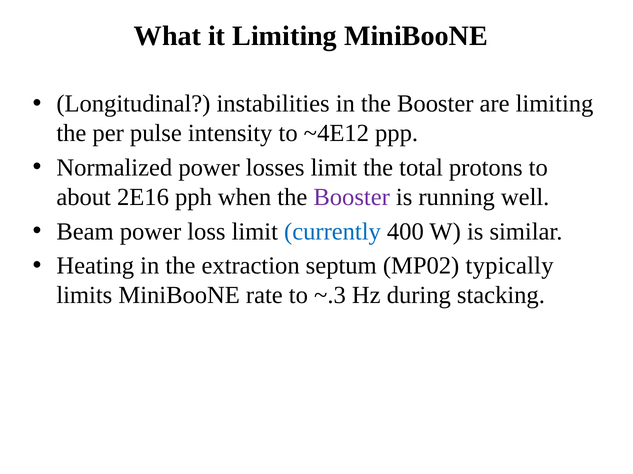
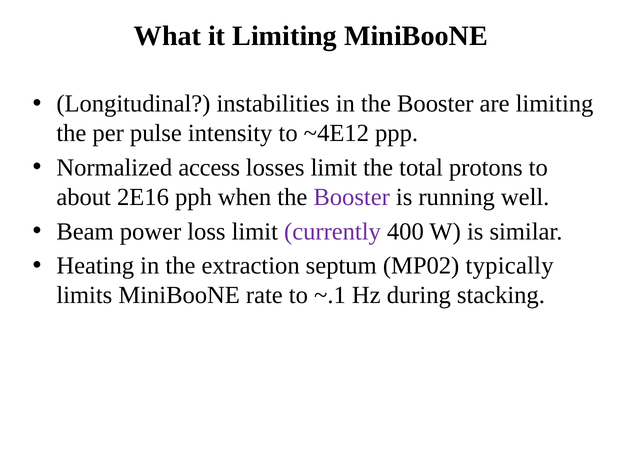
Normalized power: power -> access
currently colour: blue -> purple
~.3: ~.3 -> ~.1
